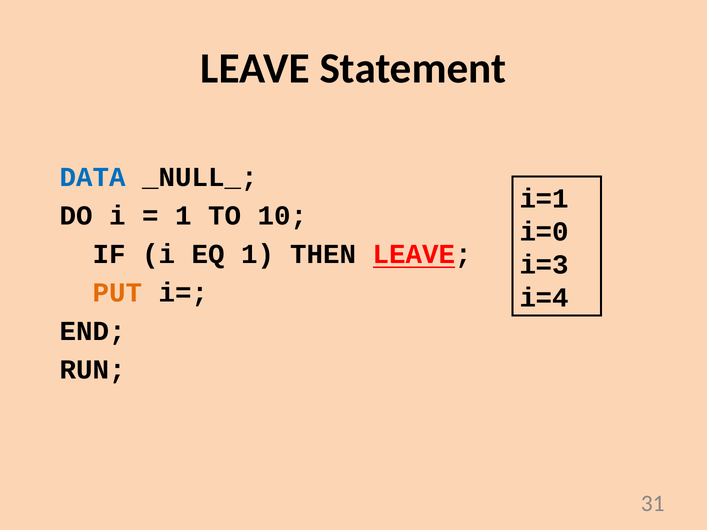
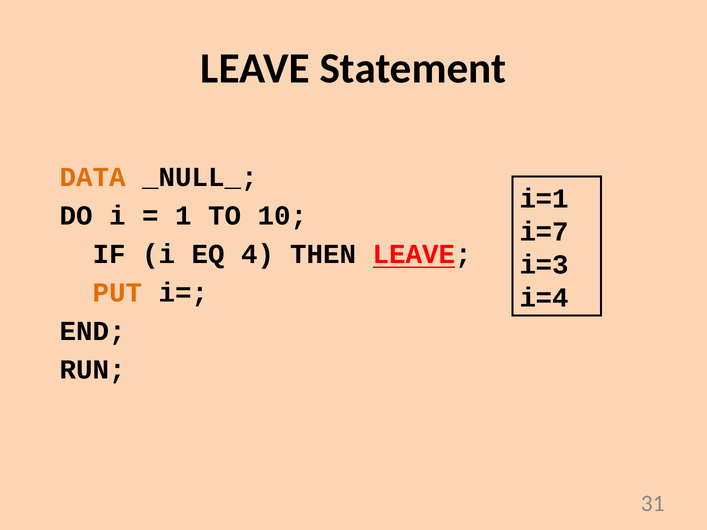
DATA colour: blue -> orange
i=0: i=0 -> i=7
EQ 1: 1 -> 4
